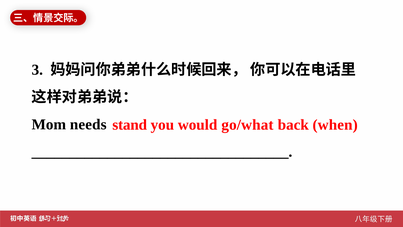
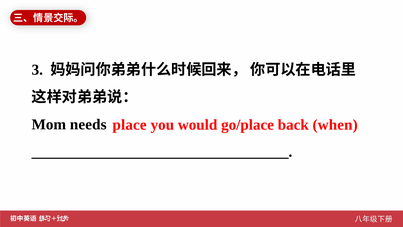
stand: stand -> place
go/what: go/what -> go/place
